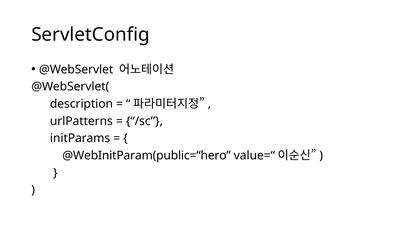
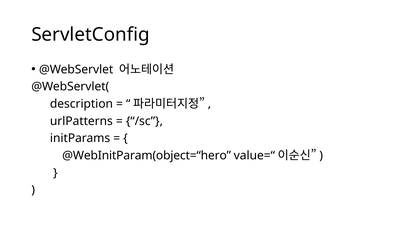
@WebInitParam(public=“hero: @WebInitParam(public=“hero -> @WebInitParam(object=“hero
